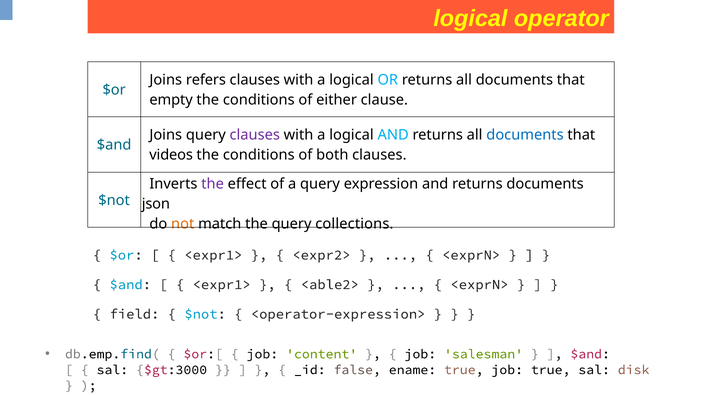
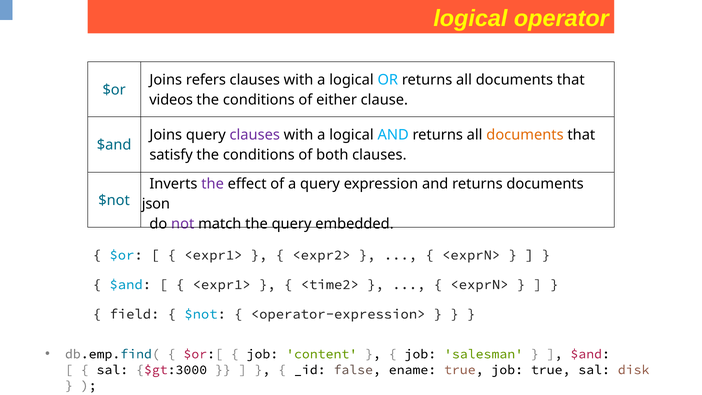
empty: empty -> videos
documents at (525, 135) colour: blue -> orange
videos: videos -> satisfy
not colour: orange -> purple
collections: collections -> embedded
<able2>: <able2> -> <time2>
